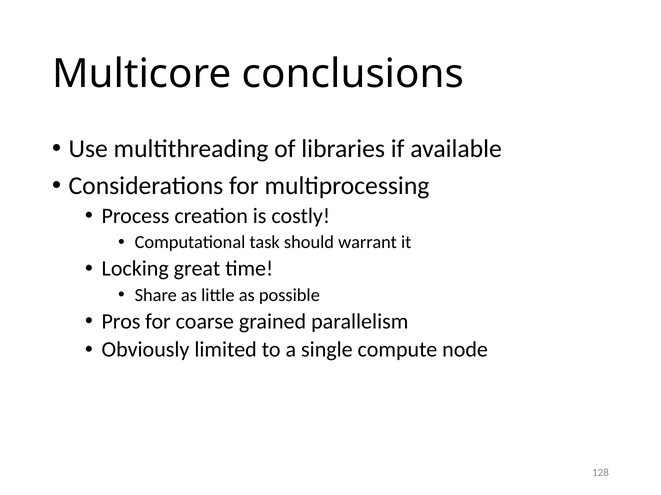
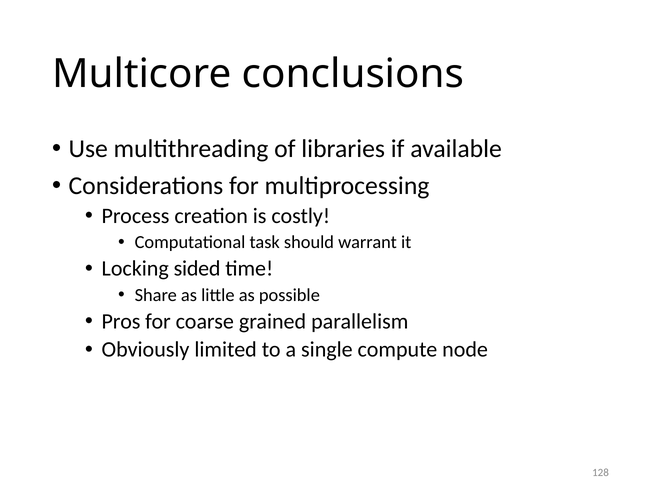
great: great -> sided
